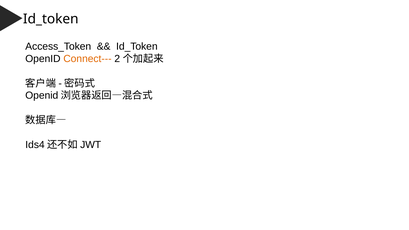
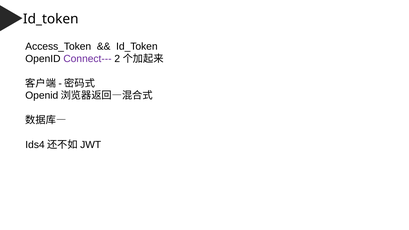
Connect--- colour: orange -> purple
